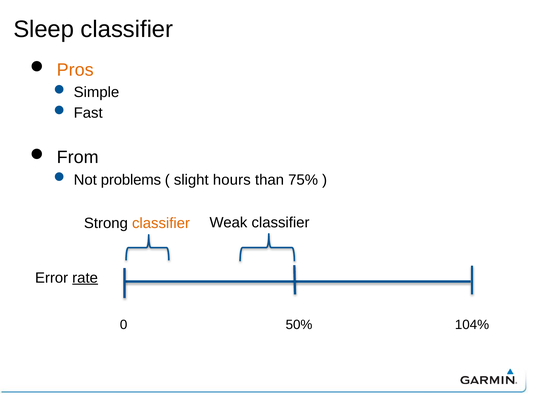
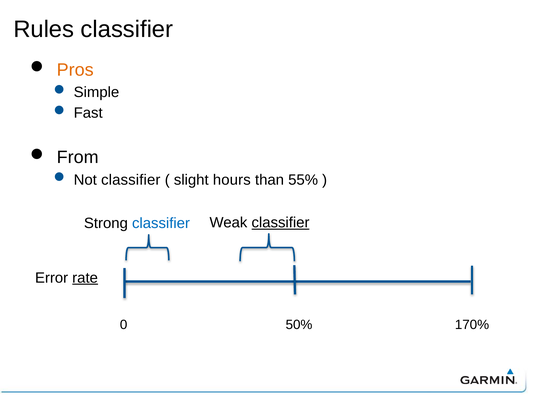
Sleep: Sleep -> Rules
Not problems: problems -> classifier
75%: 75% -> 55%
classifier at (281, 223) underline: none -> present
classifier at (161, 223) colour: orange -> blue
104%: 104% -> 170%
